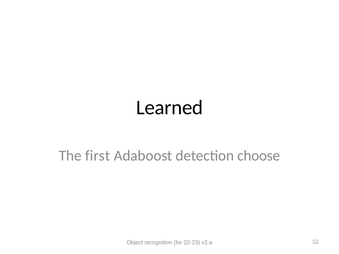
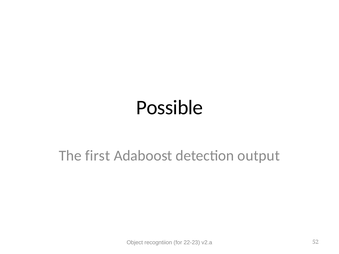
Learned: Learned -> Possible
choose: choose -> output
